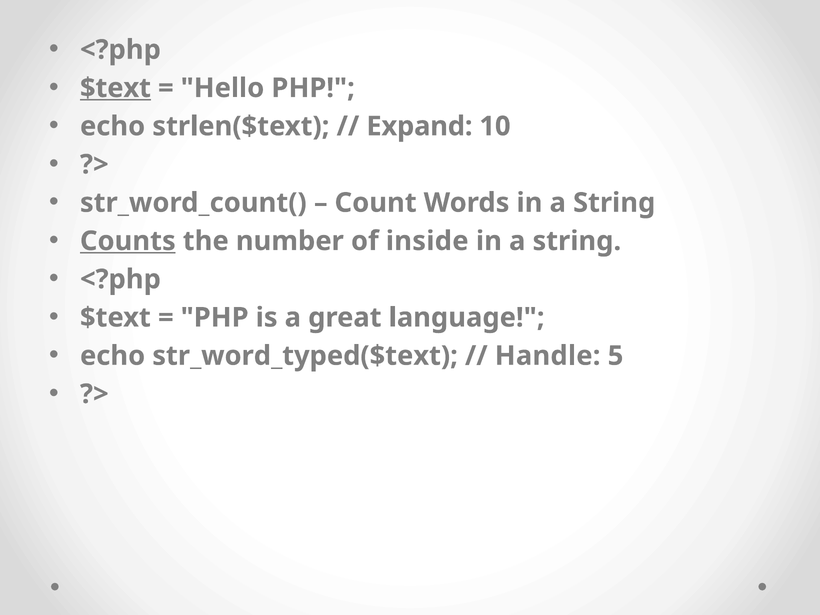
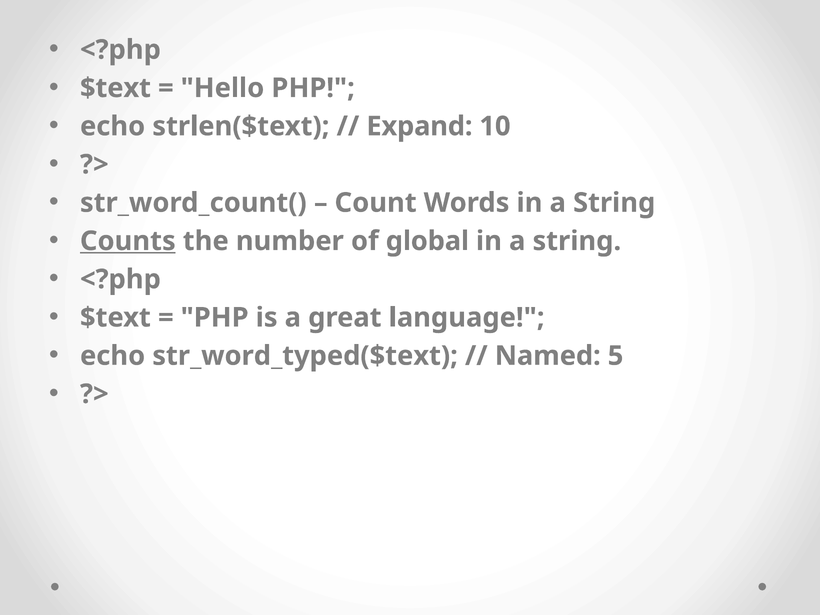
$text at (115, 88) underline: present -> none
inside: inside -> global
Handle: Handle -> Named
